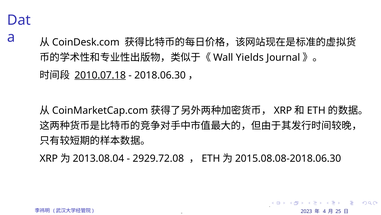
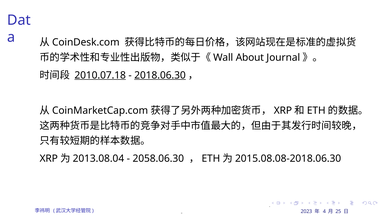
Yields: Yields -> About
2018.06.30 underline: none -> present
2929.72.08: 2929.72.08 -> 2058.06.30
